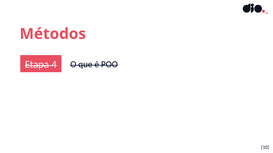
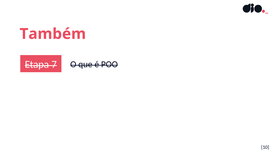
Métodos: Métodos -> Também
4: 4 -> 7
